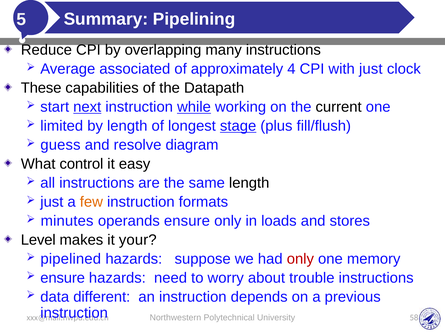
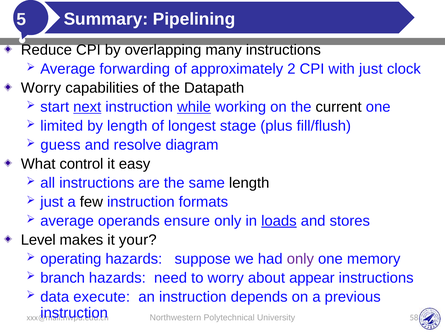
associated: associated -> forwarding
4: 4 -> 2
These at (41, 88): These -> Worry
stage underline: present -> none
few colour: orange -> black
minutes at (67, 221): minutes -> average
loads underline: none -> present
pipelined: pipelined -> operating
only at (300, 259) colour: red -> purple
ensure at (63, 278): ensure -> branch
trouble: trouble -> appear
different: different -> execute
